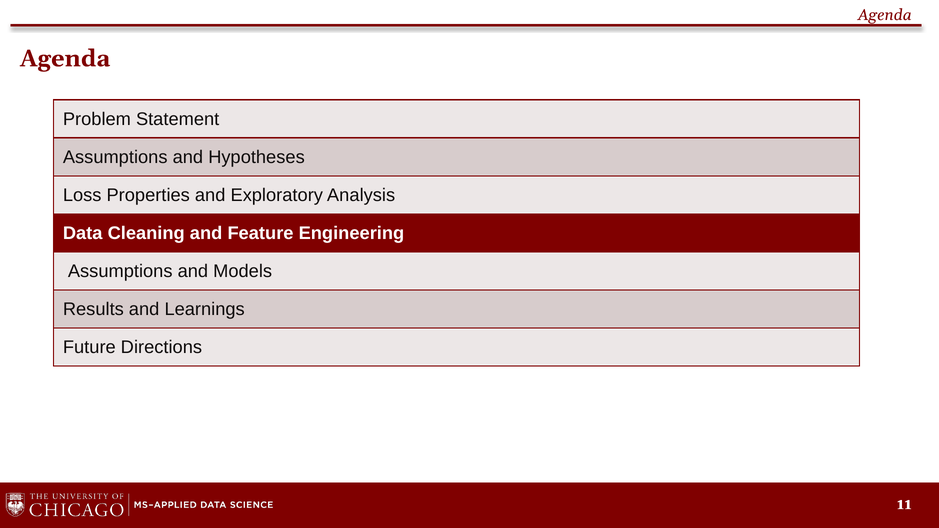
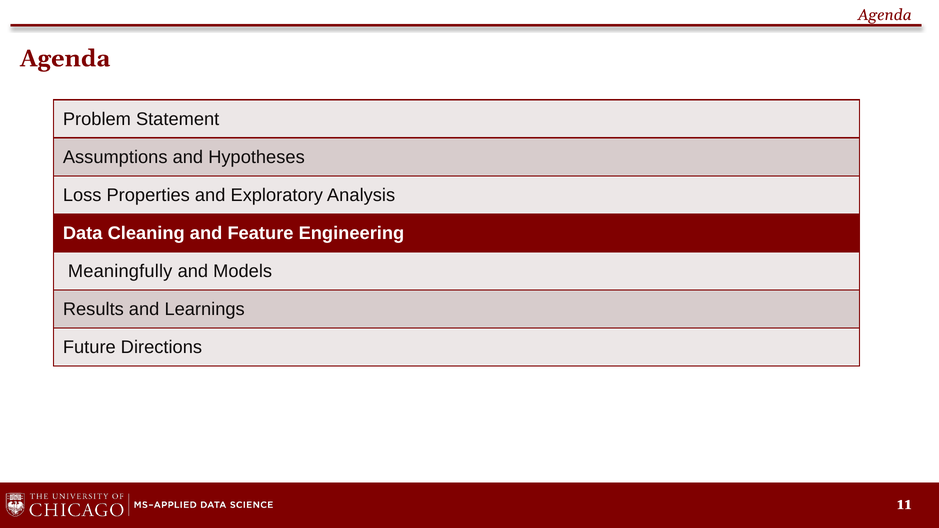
Assumptions at (120, 271): Assumptions -> Meaningfully
